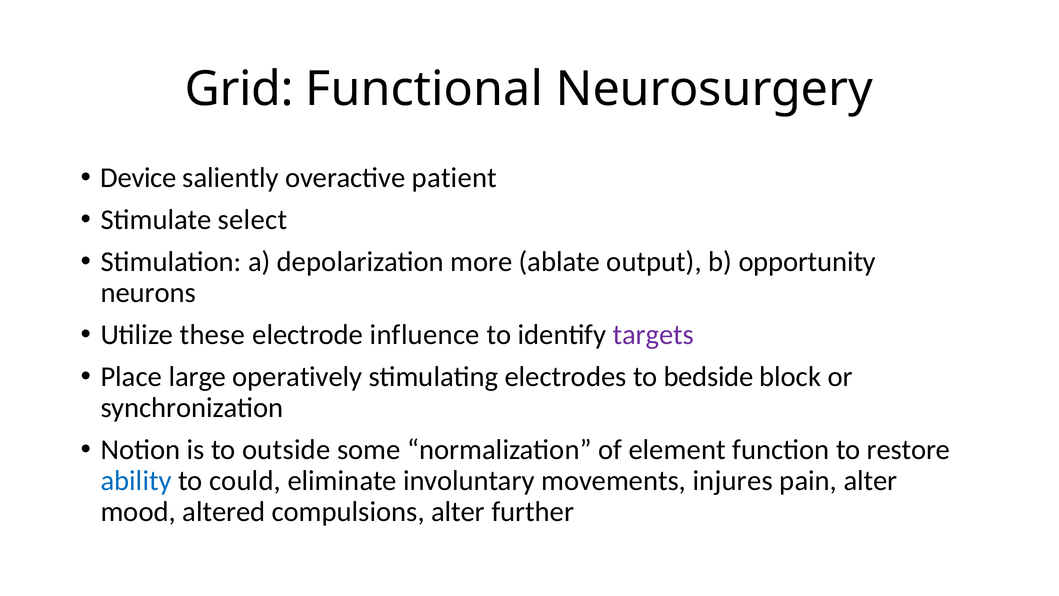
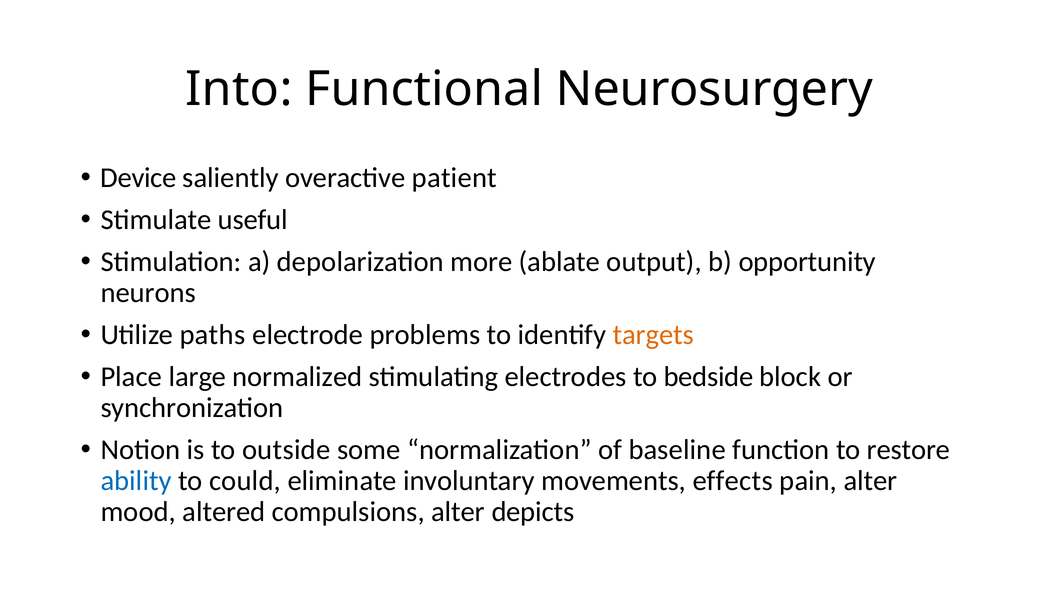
Grid: Grid -> Into
select: select -> useful
these: these -> paths
influence: influence -> problems
targets colour: purple -> orange
operatively: operatively -> normalized
element: element -> baseline
injures: injures -> effects
further: further -> depicts
